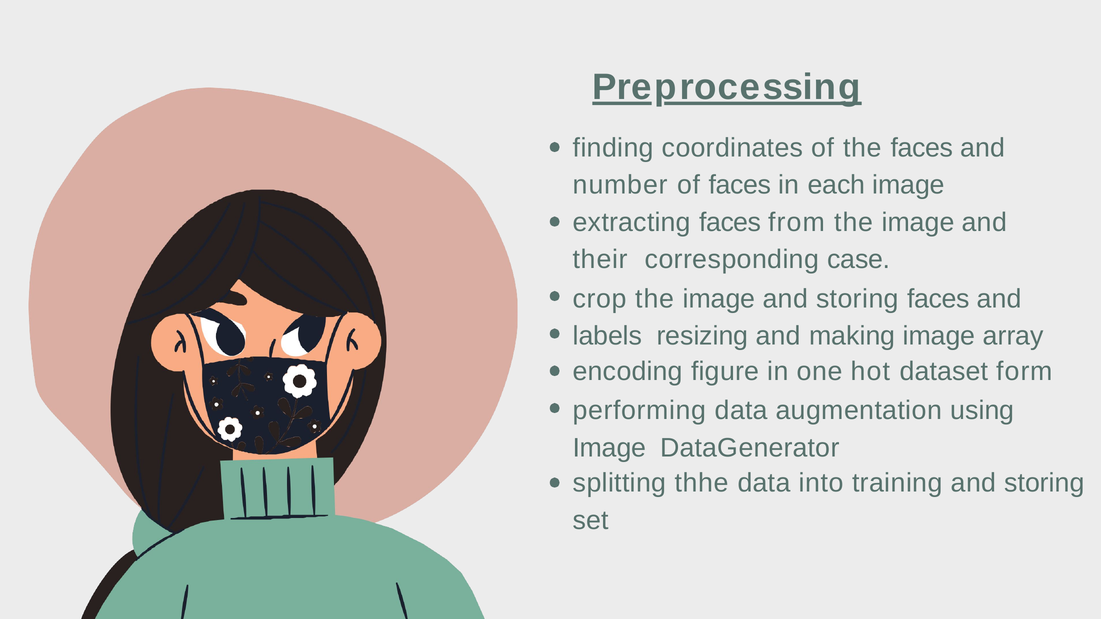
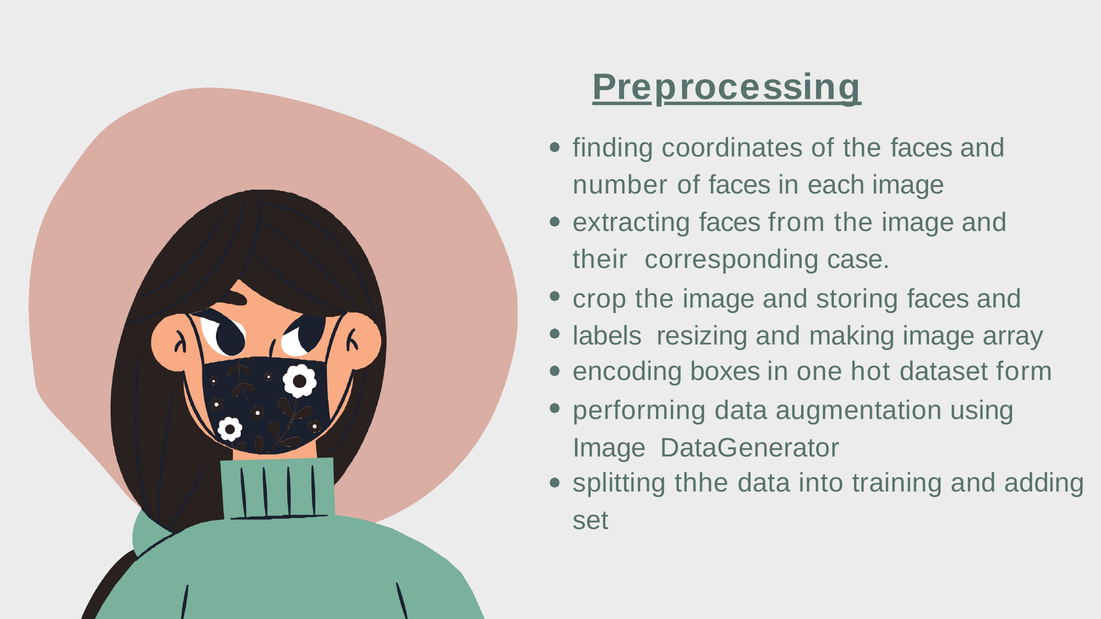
figure: figure -> boxes
training and storing: storing -> adding
